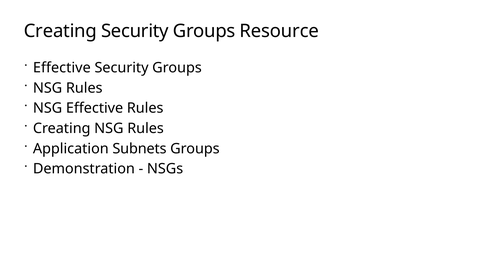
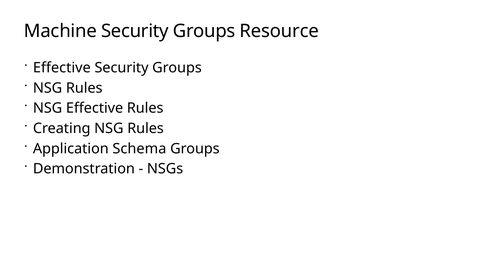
Creating at (60, 31): Creating -> Machine
Subnets: Subnets -> Schema
